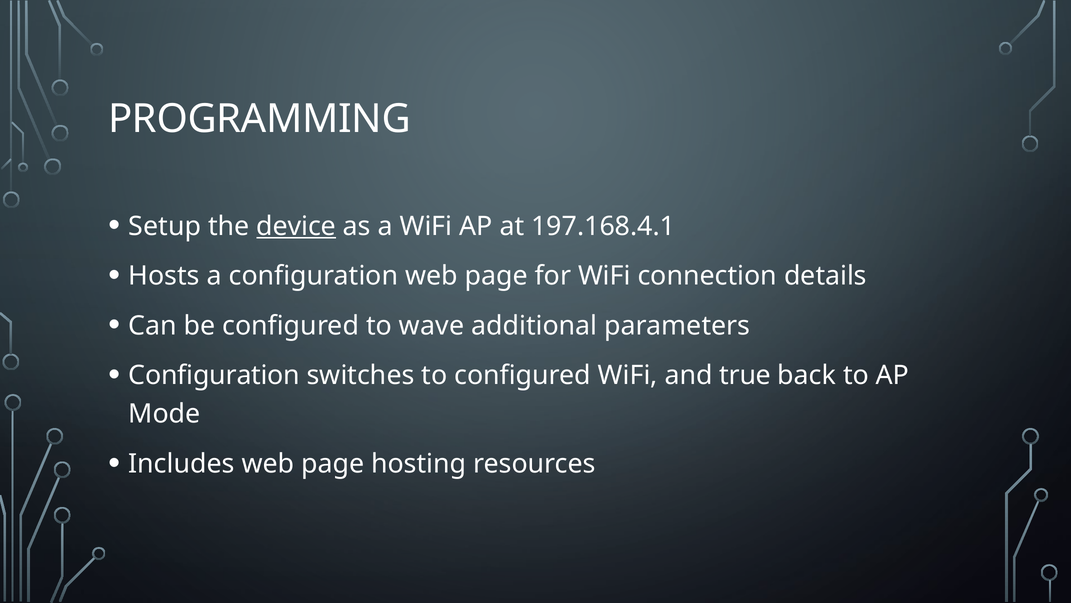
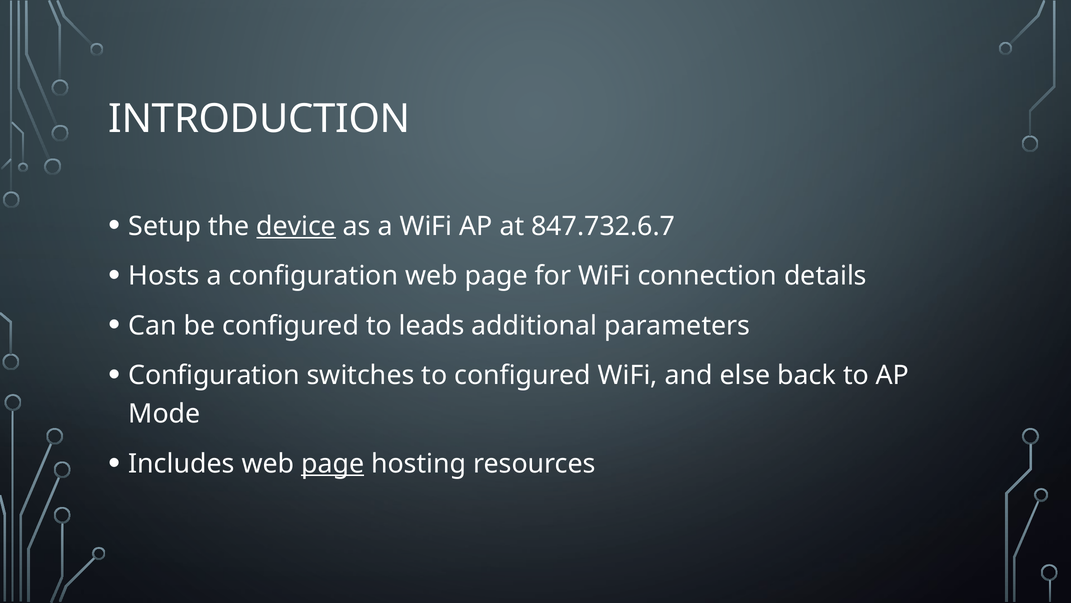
PROGRAMMING: PROGRAMMING -> INTRODUCTION
197.168.4.1: 197.168.4.1 -> 847.732.6.7
wave: wave -> leads
true: true -> else
page at (333, 463) underline: none -> present
